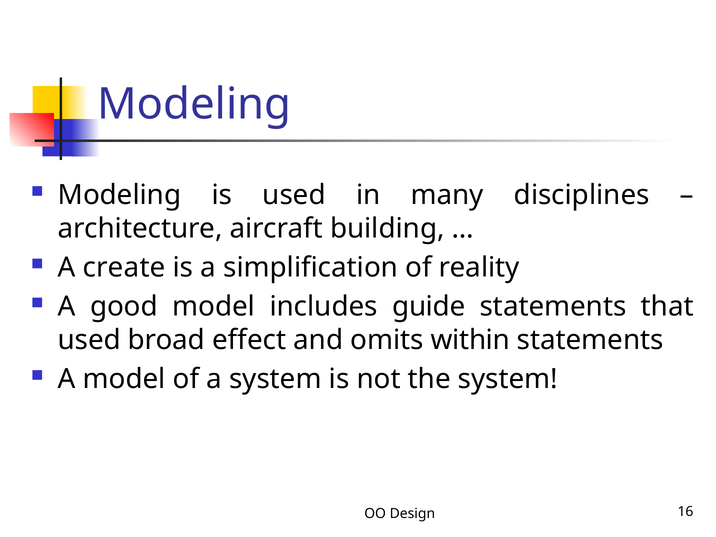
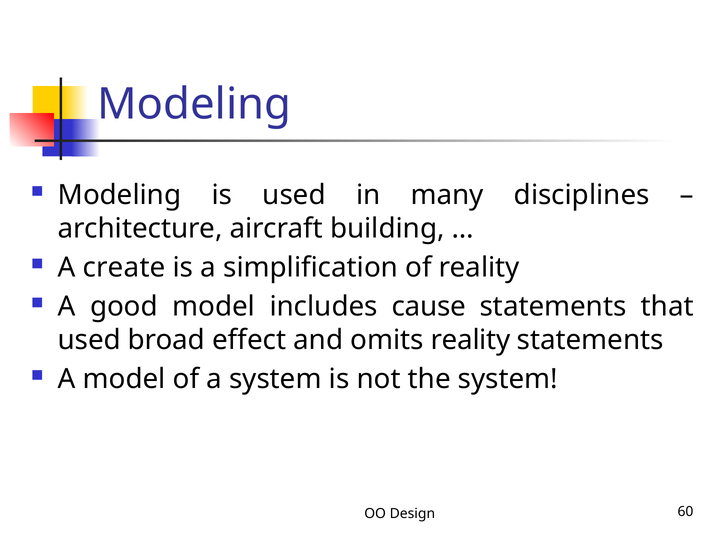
guide: guide -> cause
omits within: within -> reality
16: 16 -> 60
